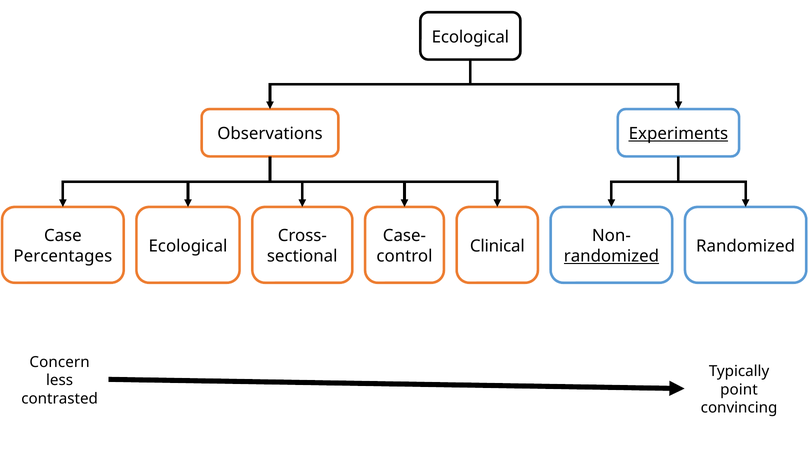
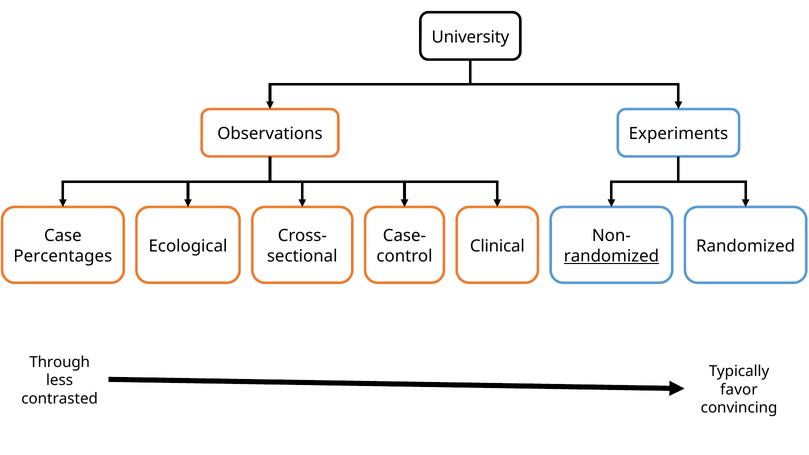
Ecological at (470, 37): Ecological -> University
Experiments underline: present -> none
Concern: Concern -> Through
point: point -> favor
